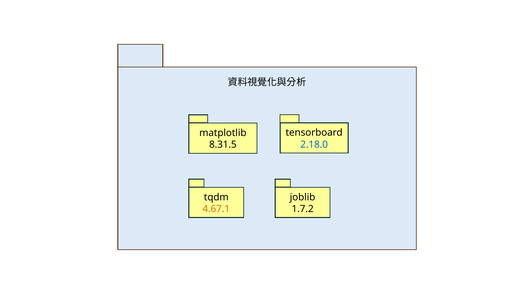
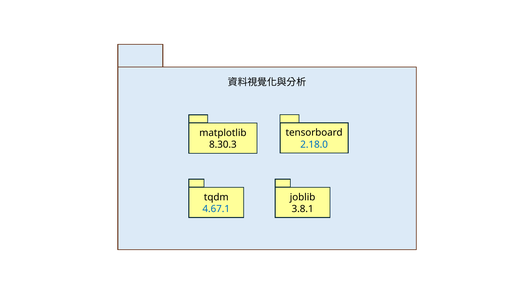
8.31.5: 8.31.5 -> 8.30.3
4.67.1 colour: orange -> blue
1.7.2: 1.7.2 -> 3.8.1
